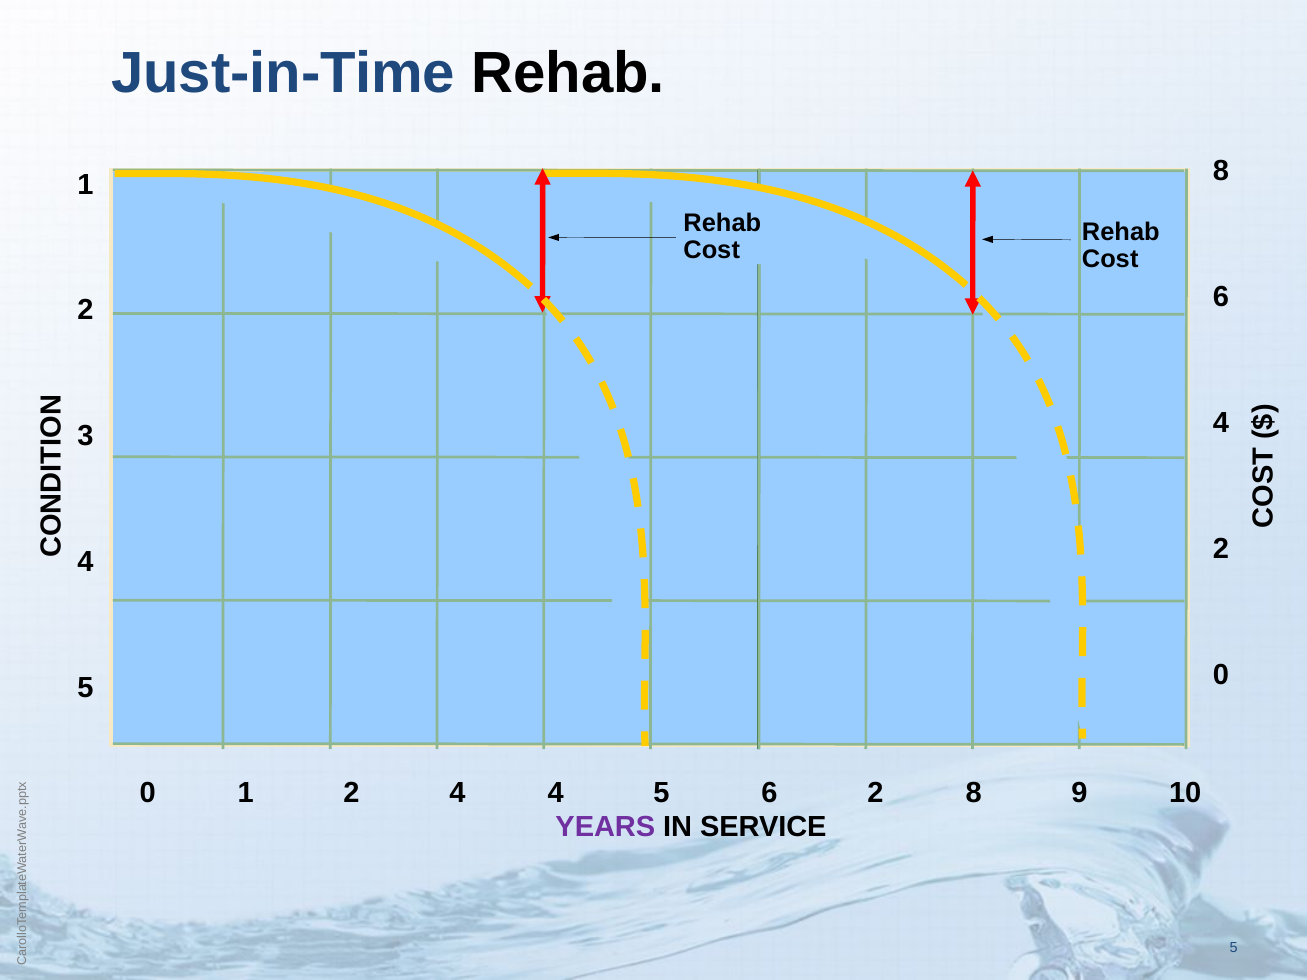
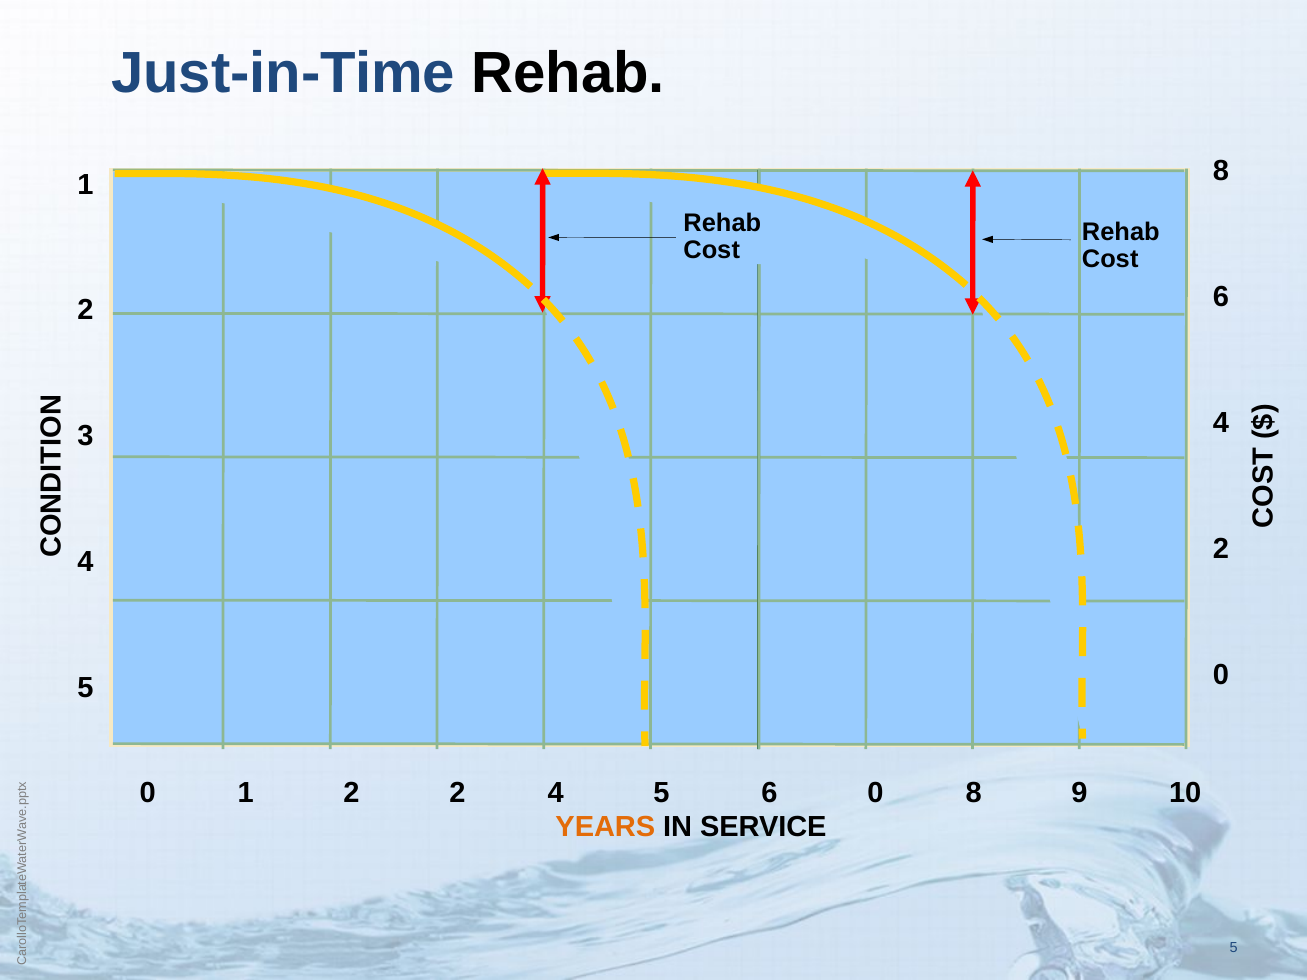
2 4: 4 -> 2
6 2: 2 -> 0
YEARS colour: purple -> orange
